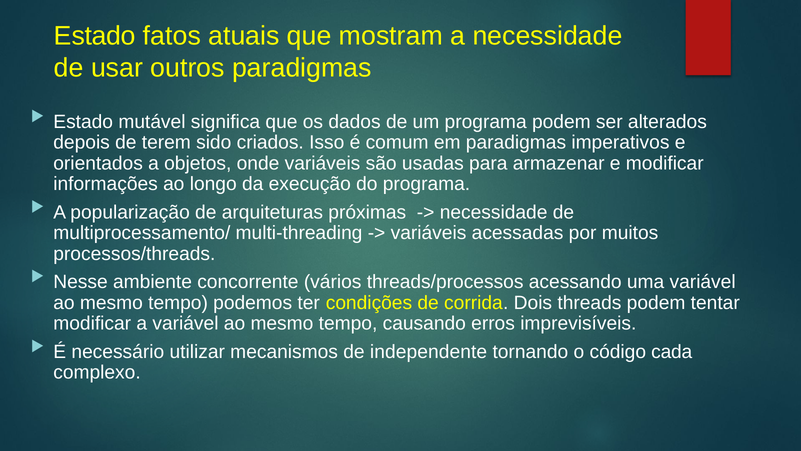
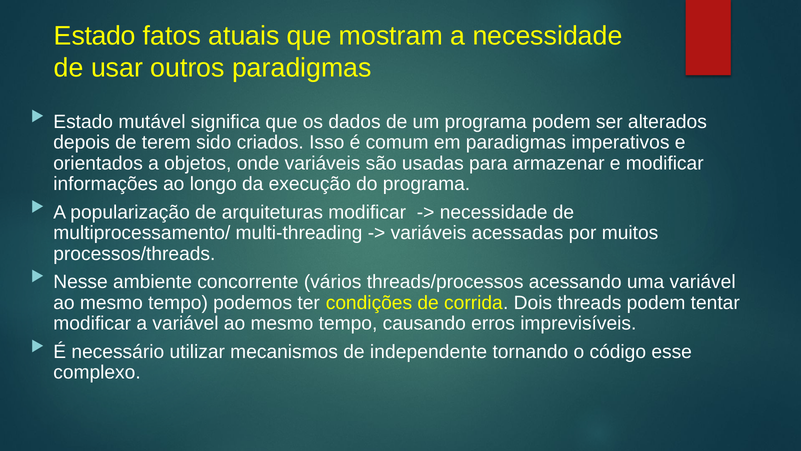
arquiteturas próximas: próximas -> modificar
cada: cada -> esse
